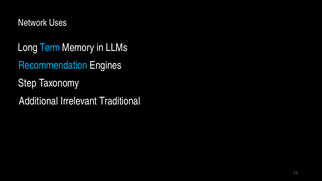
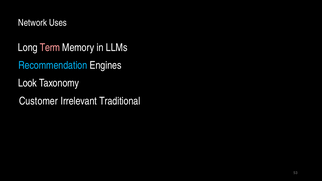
Term colour: light blue -> pink
Step: Step -> Look
Additional: Additional -> Customer
